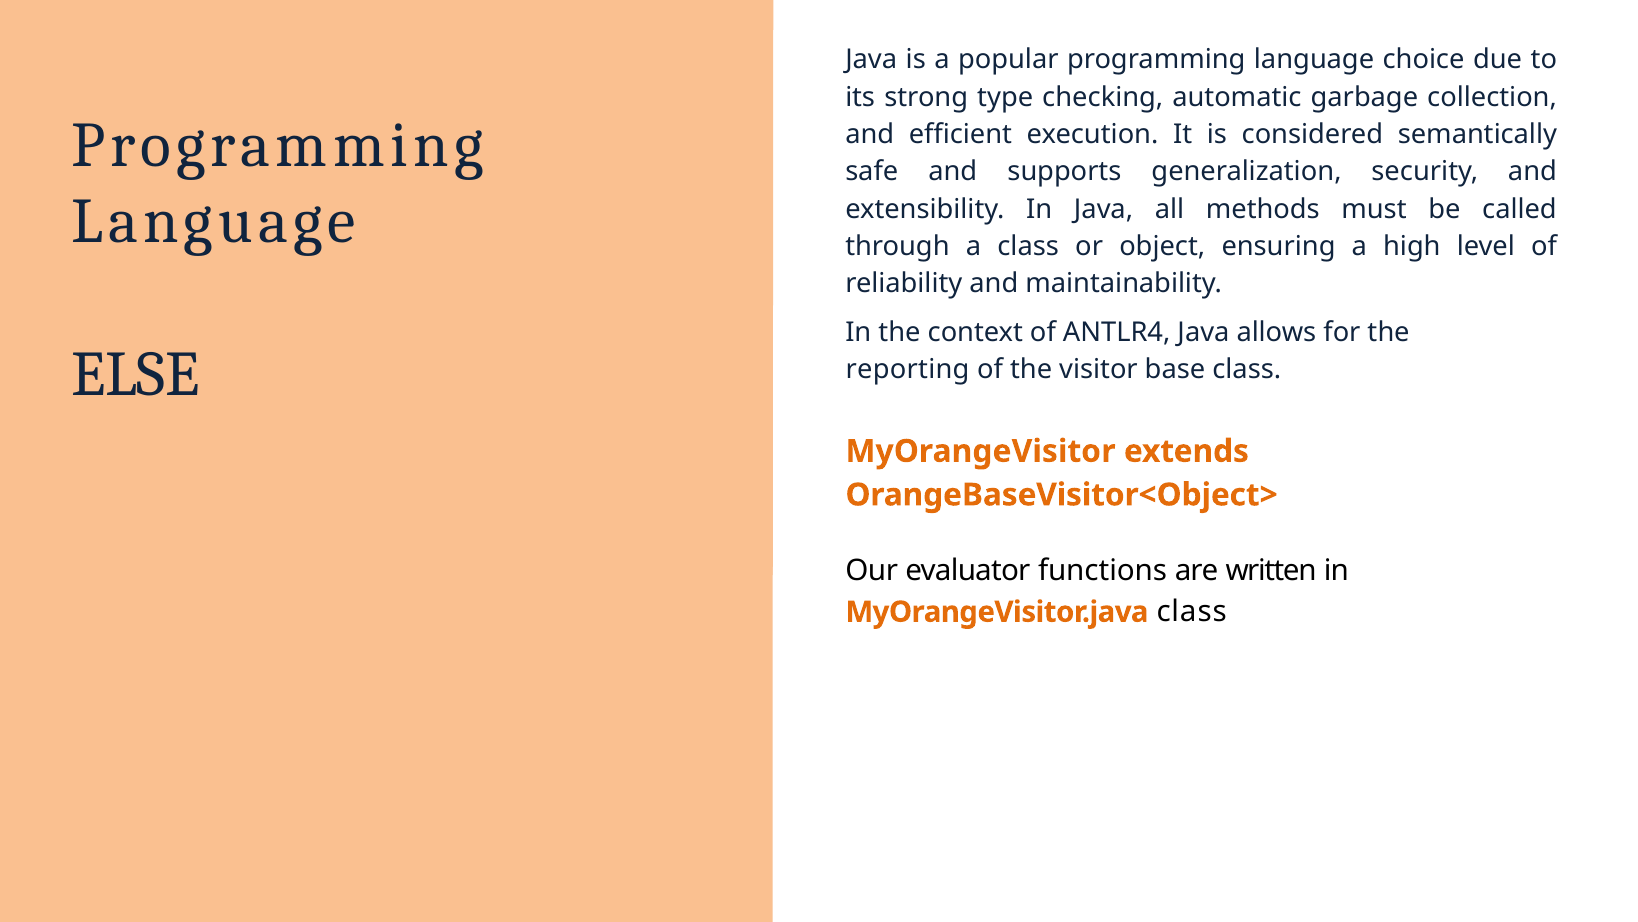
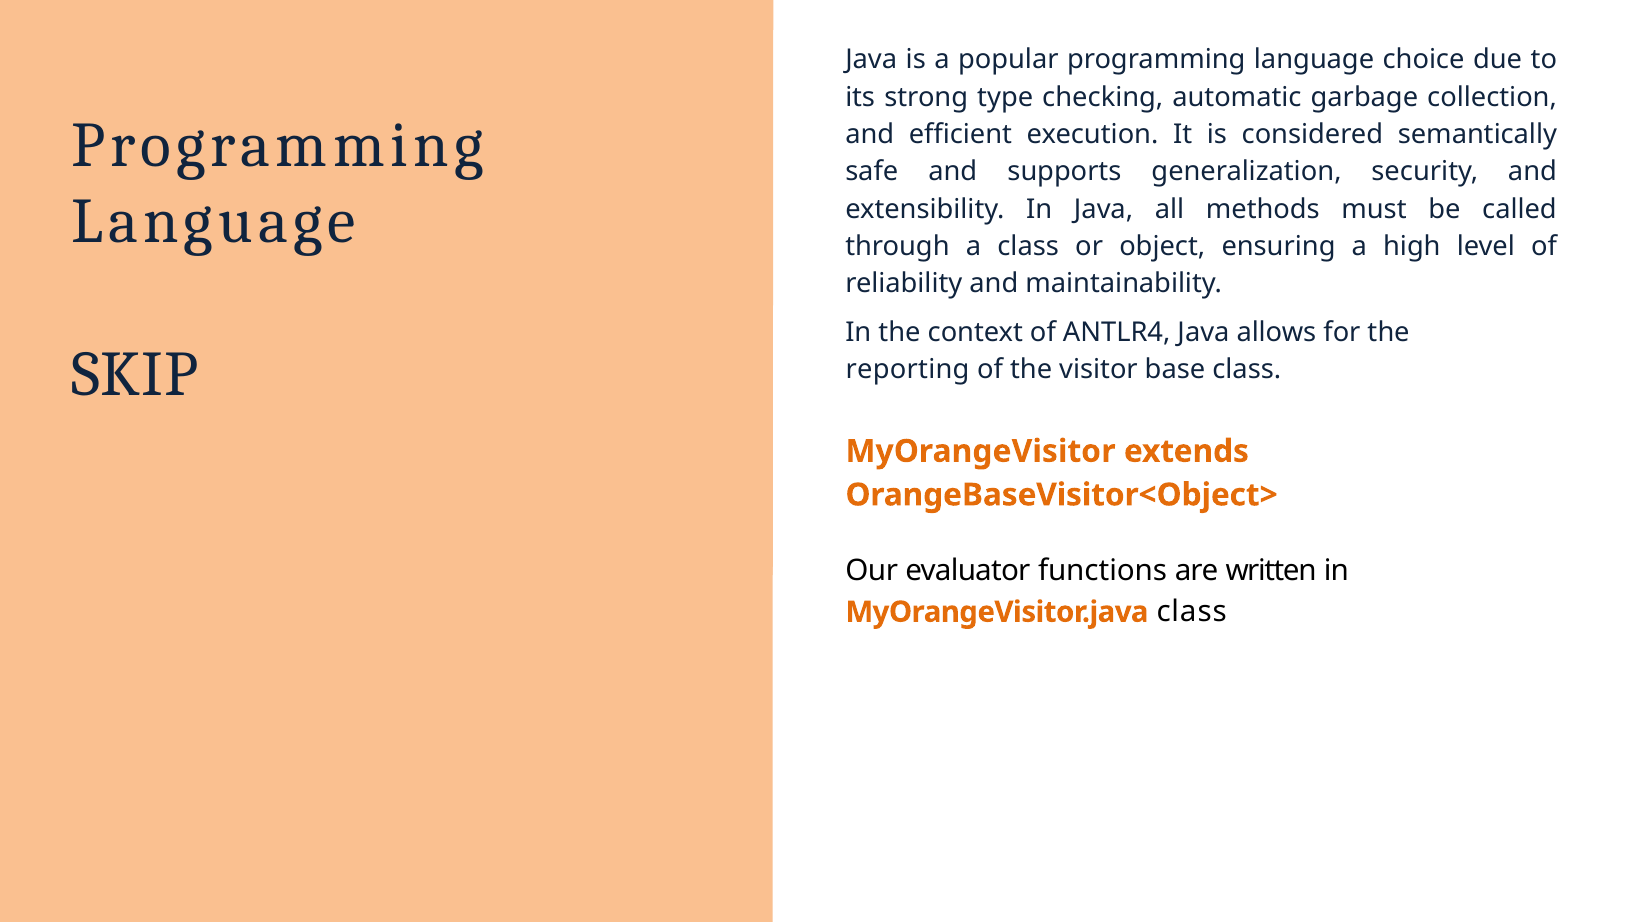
ELSE: ELSE -> SKIP
